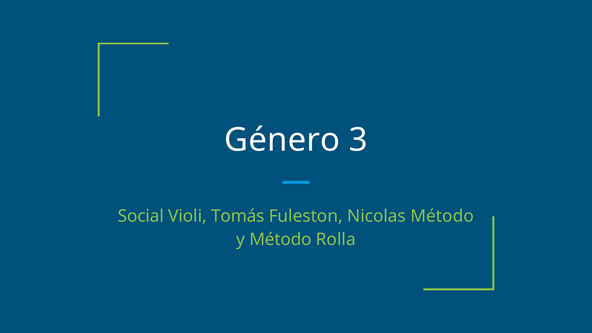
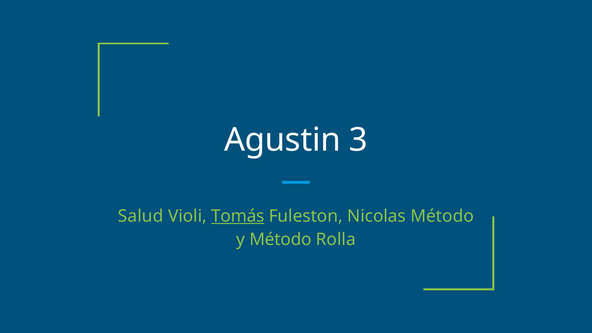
Género: Género -> Agustin
Social: Social -> Salud
Tomás underline: none -> present
